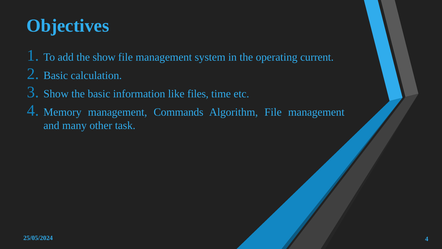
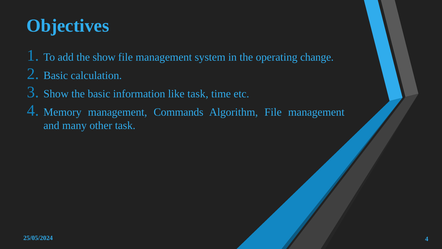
current: current -> change
like files: files -> task
